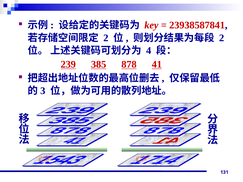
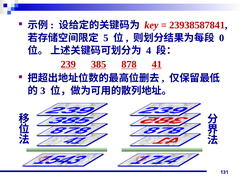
2 at (106, 38): 2 -> 5
2 at (222, 38): 2 -> 0
